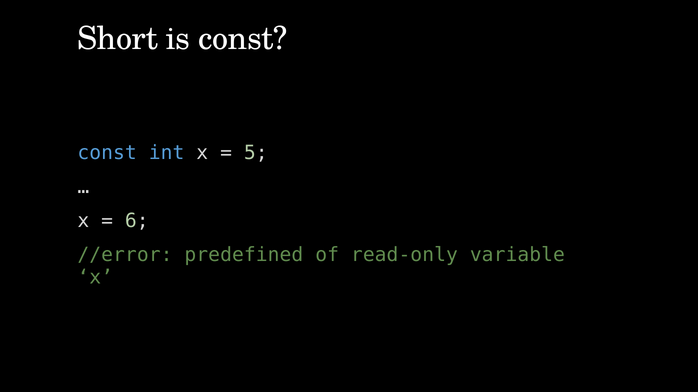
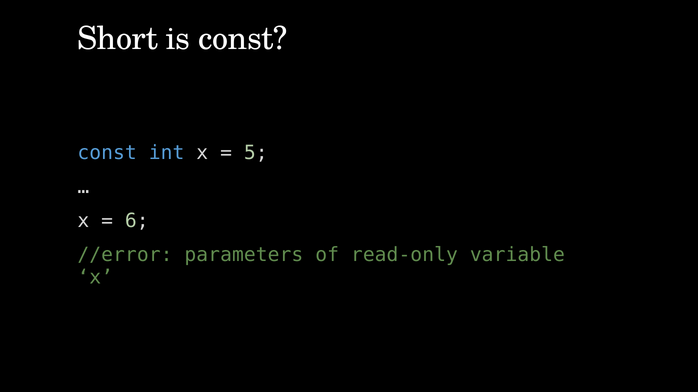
predefined: predefined -> parameters
